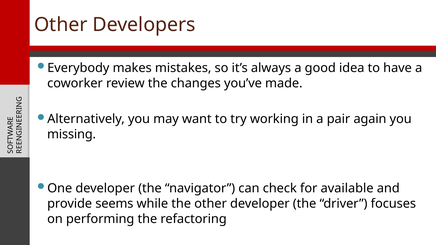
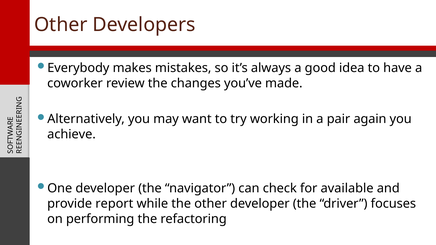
missing: missing -> achieve
seems: seems -> report
